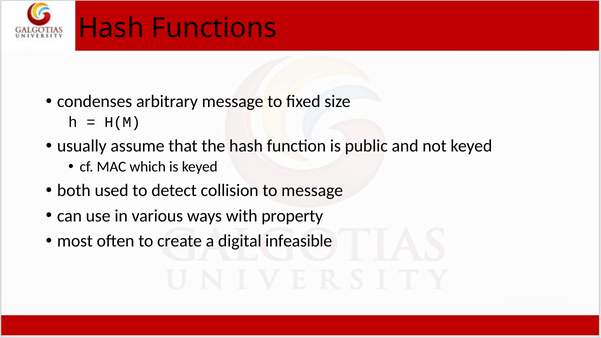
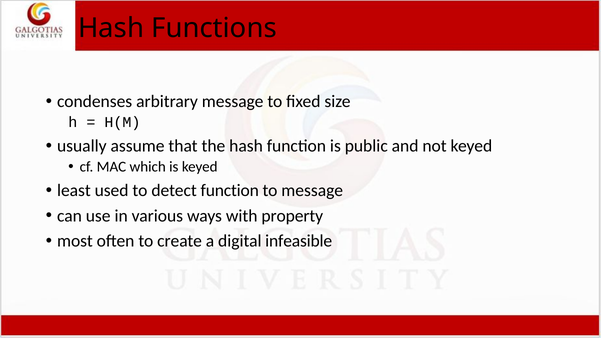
both: both -> least
detect collision: collision -> function
